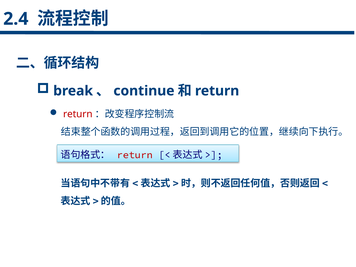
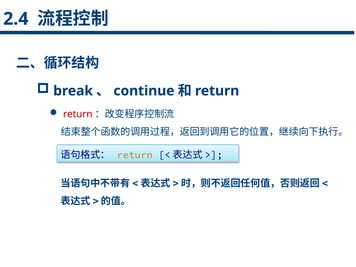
return at (135, 155) colour: red -> orange
